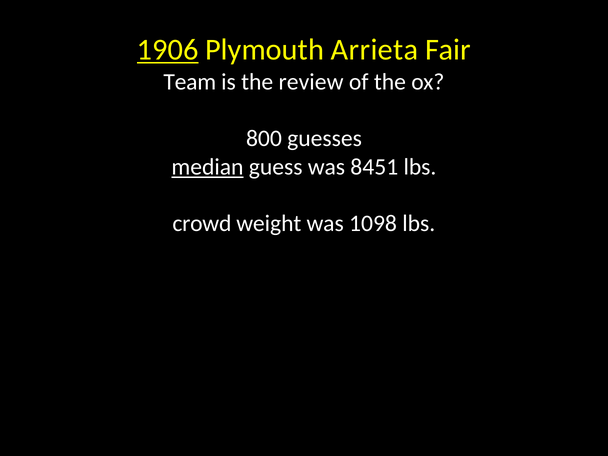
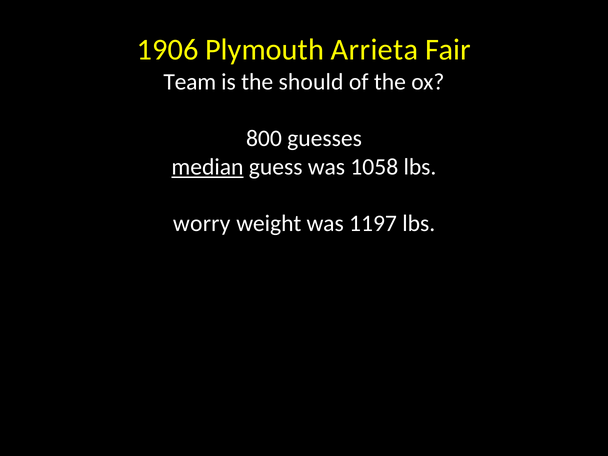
1906 underline: present -> none
review: review -> should
8451: 8451 -> 1058
crowd: crowd -> worry
1098: 1098 -> 1197
